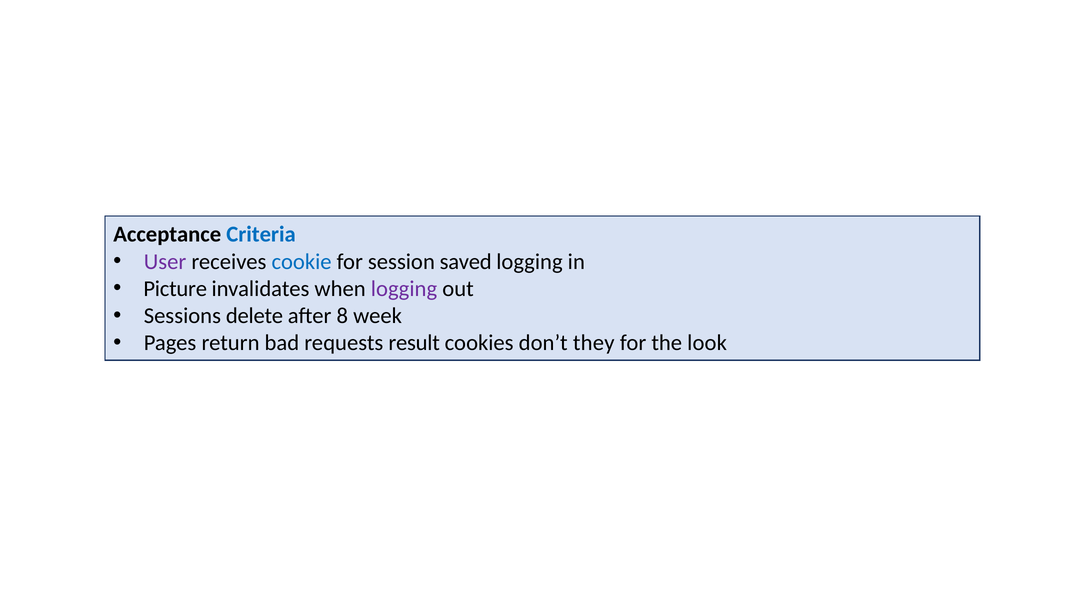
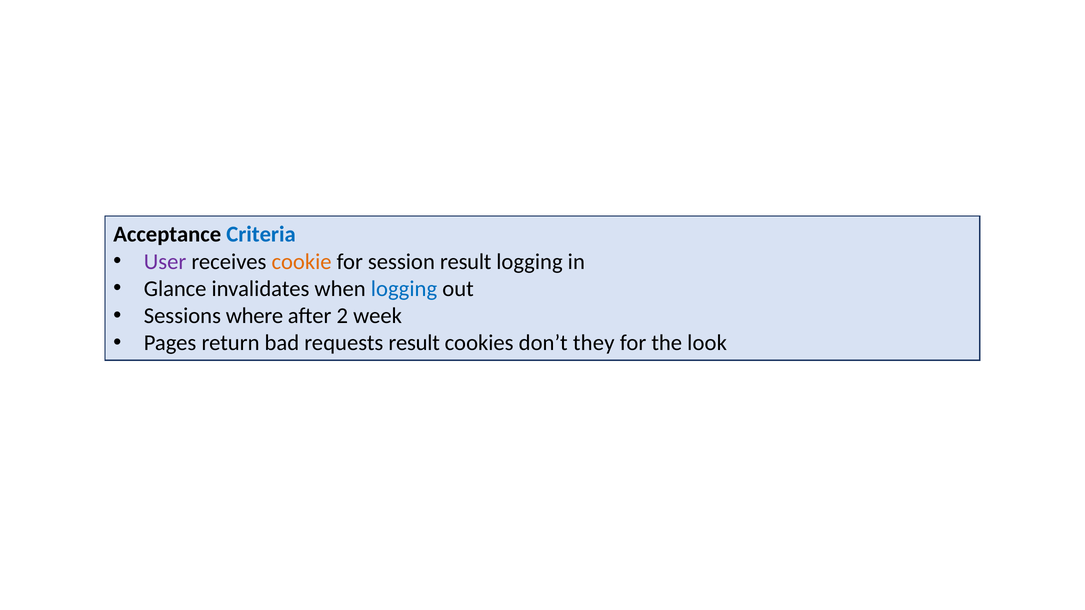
cookie colour: blue -> orange
session saved: saved -> result
Picture: Picture -> Glance
logging at (404, 289) colour: purple -> blue
delete: delete -> where
8: 8 -> 2
